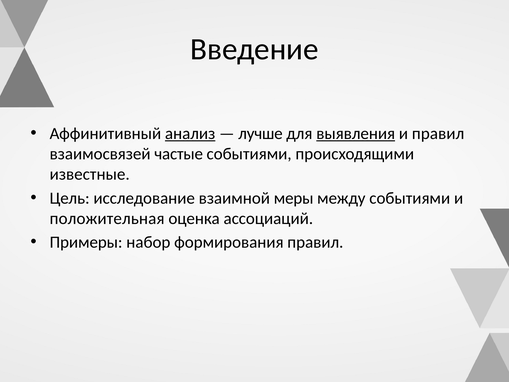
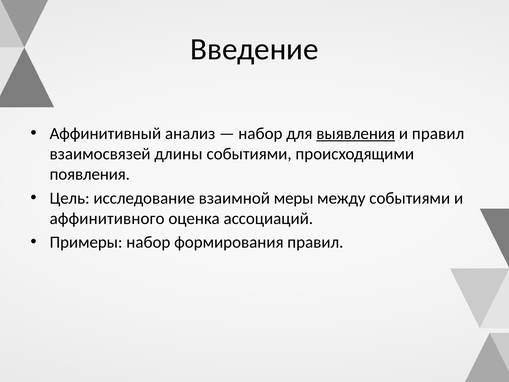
анализ underline: present -> none
лучше at (260, 134): лучше -> набор
частые: частые -> длины
известные: известные -> появления
положительная: положительная -> аффинитивного
